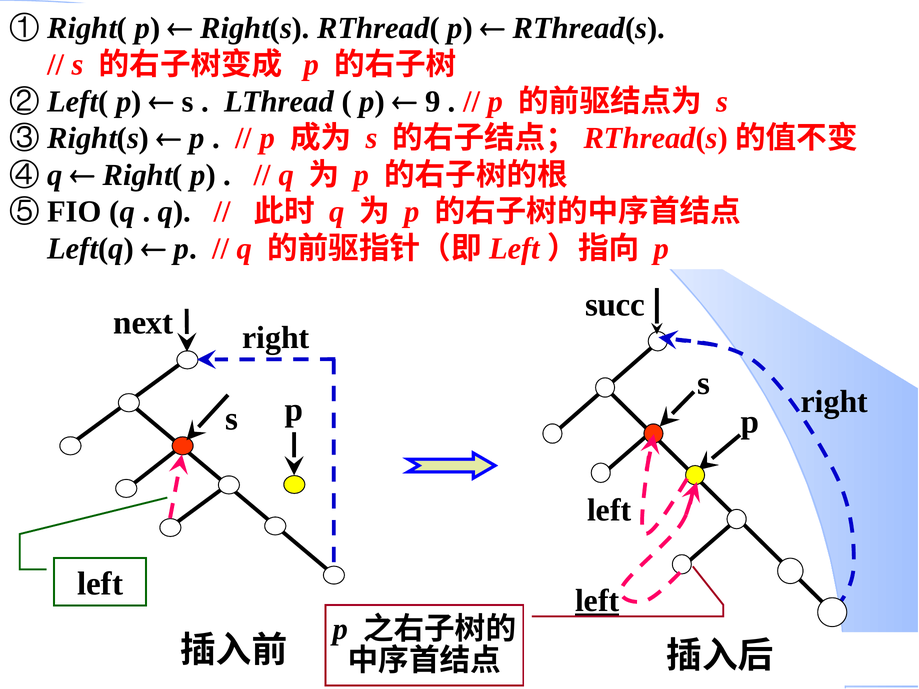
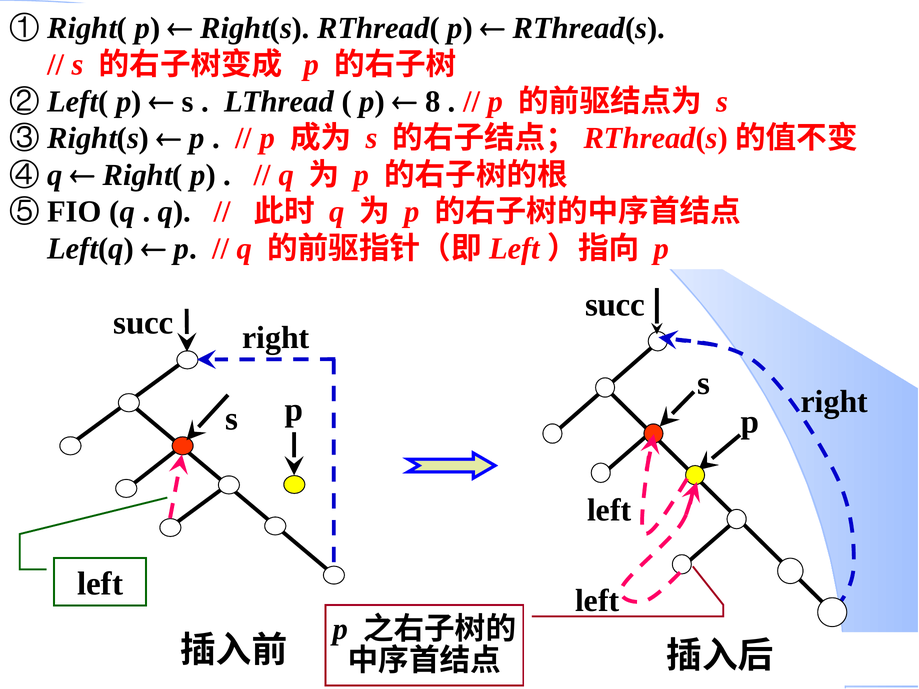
9: 9 -> 8
next at (143, 323): next -> succ
left at (597, 601) underline: present -> none
